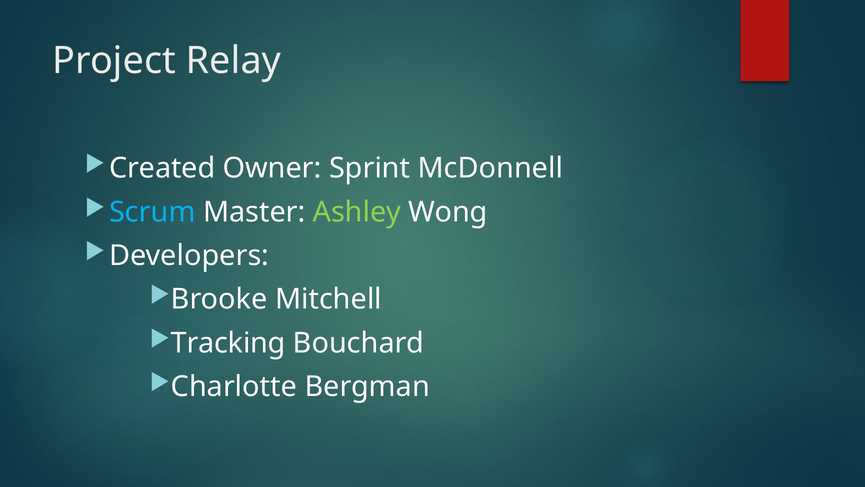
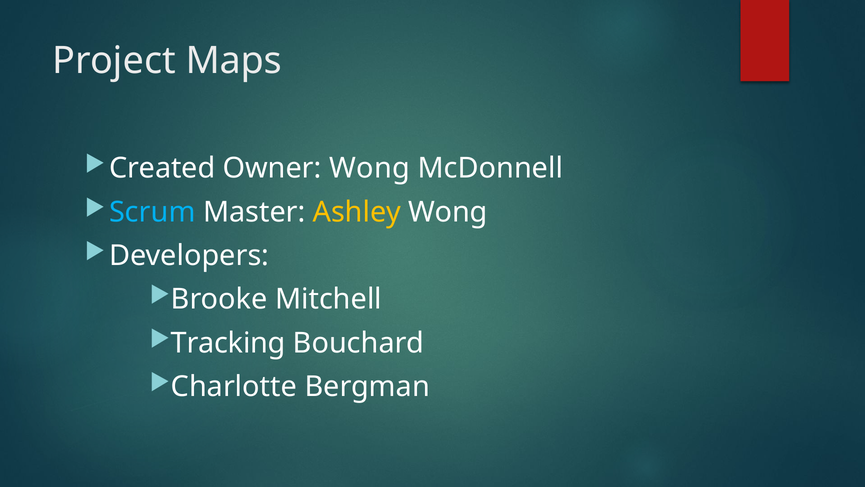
Relay: Relay -> Maps
Owner Sprint: Sprint -> Wong
Ashley colour: light green -> yellow
